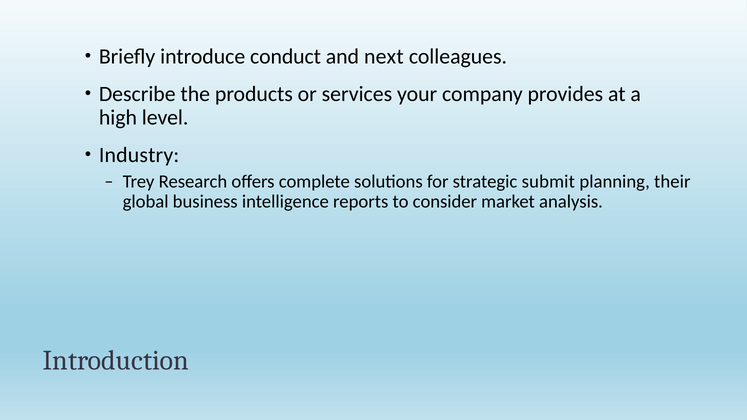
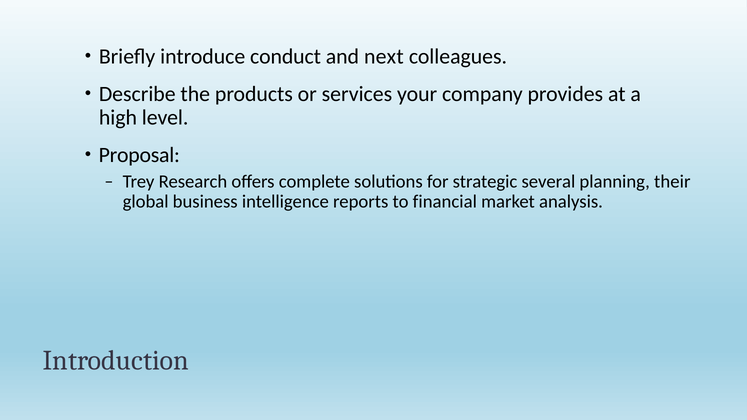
Industry: Industry -> Proposal
submit: submit -> several
consider: consider -> financial
